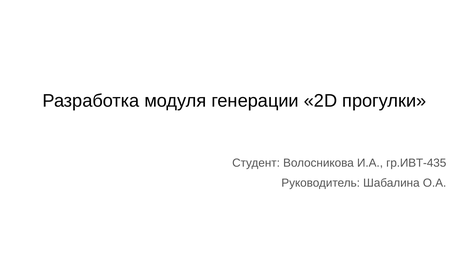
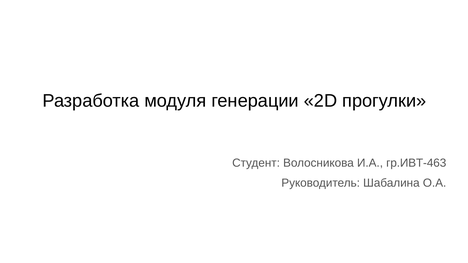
гр.ИВТ-435: гр.ИВТ-435 -> гр.ИВТ-463
